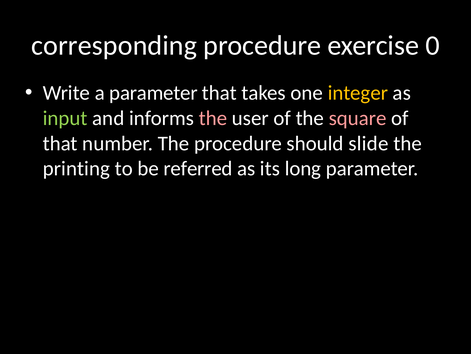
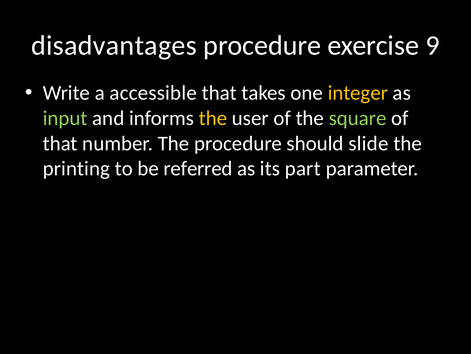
corresponding: corresponding -> disadvantages
0: 0 -> 9
a parameter: parameter -> accessible
the at (213, 118) colour: pink -> yellow
square colour: pink -> light green
long: long -> part
